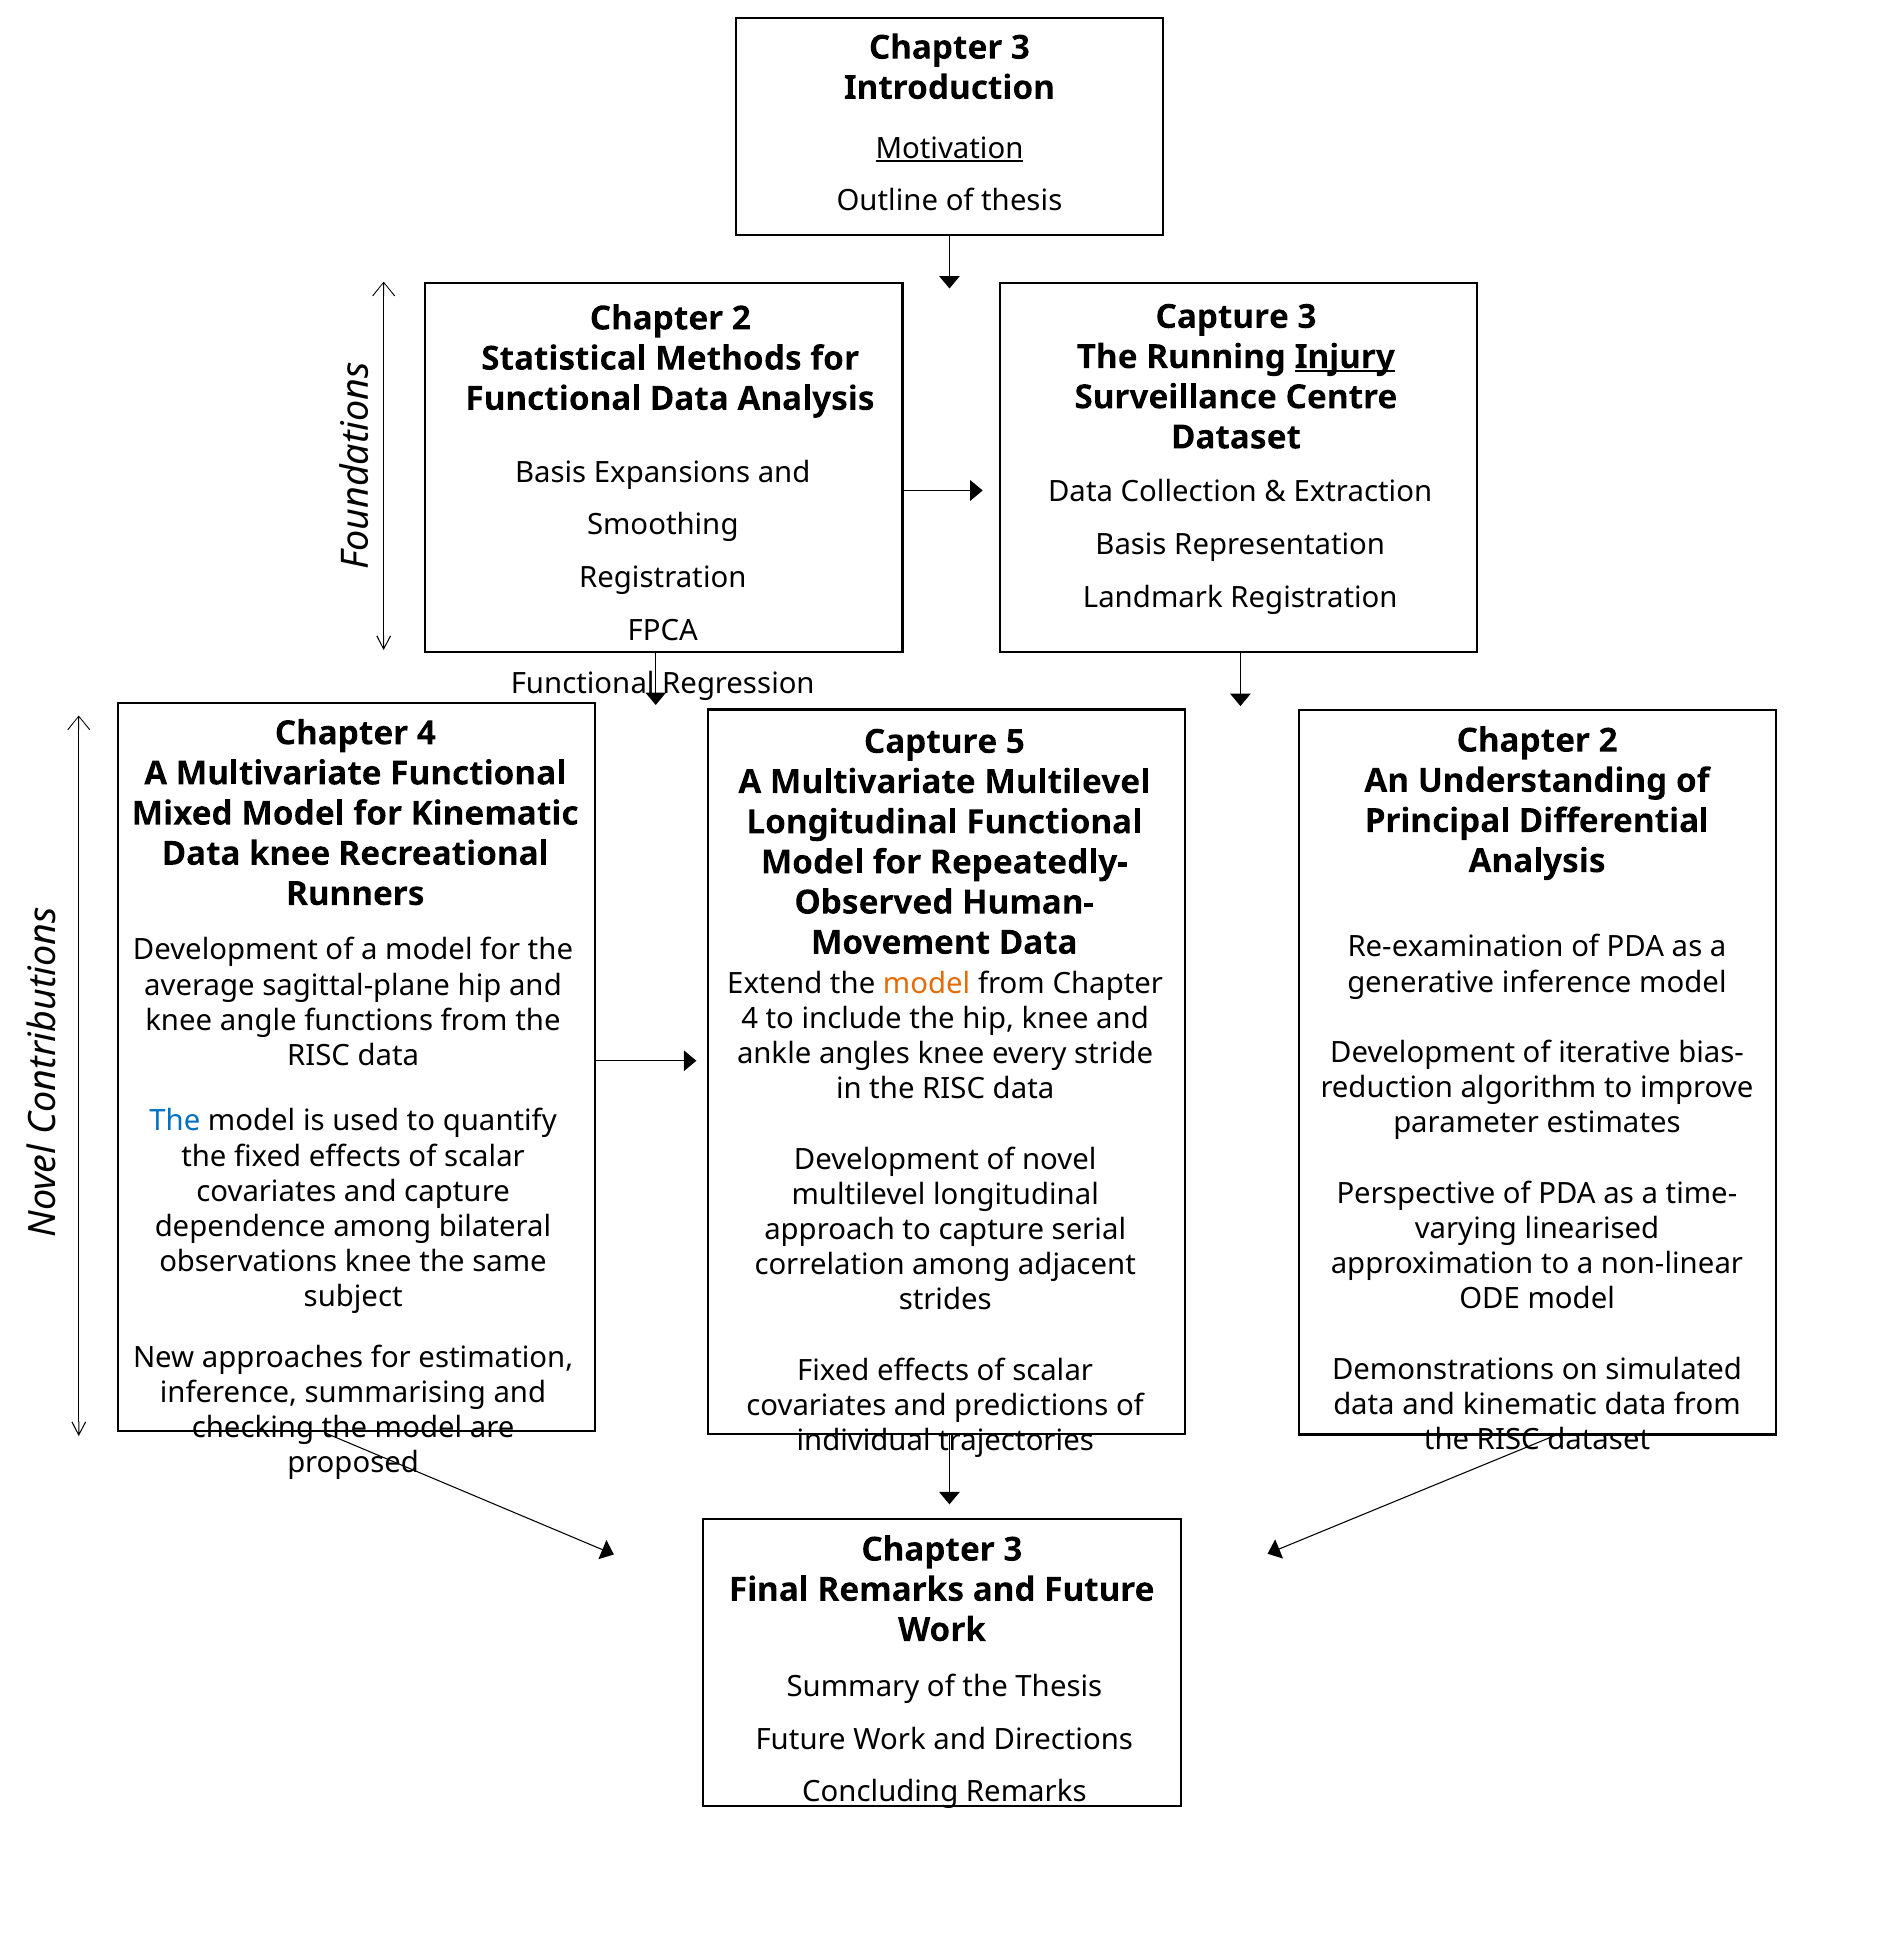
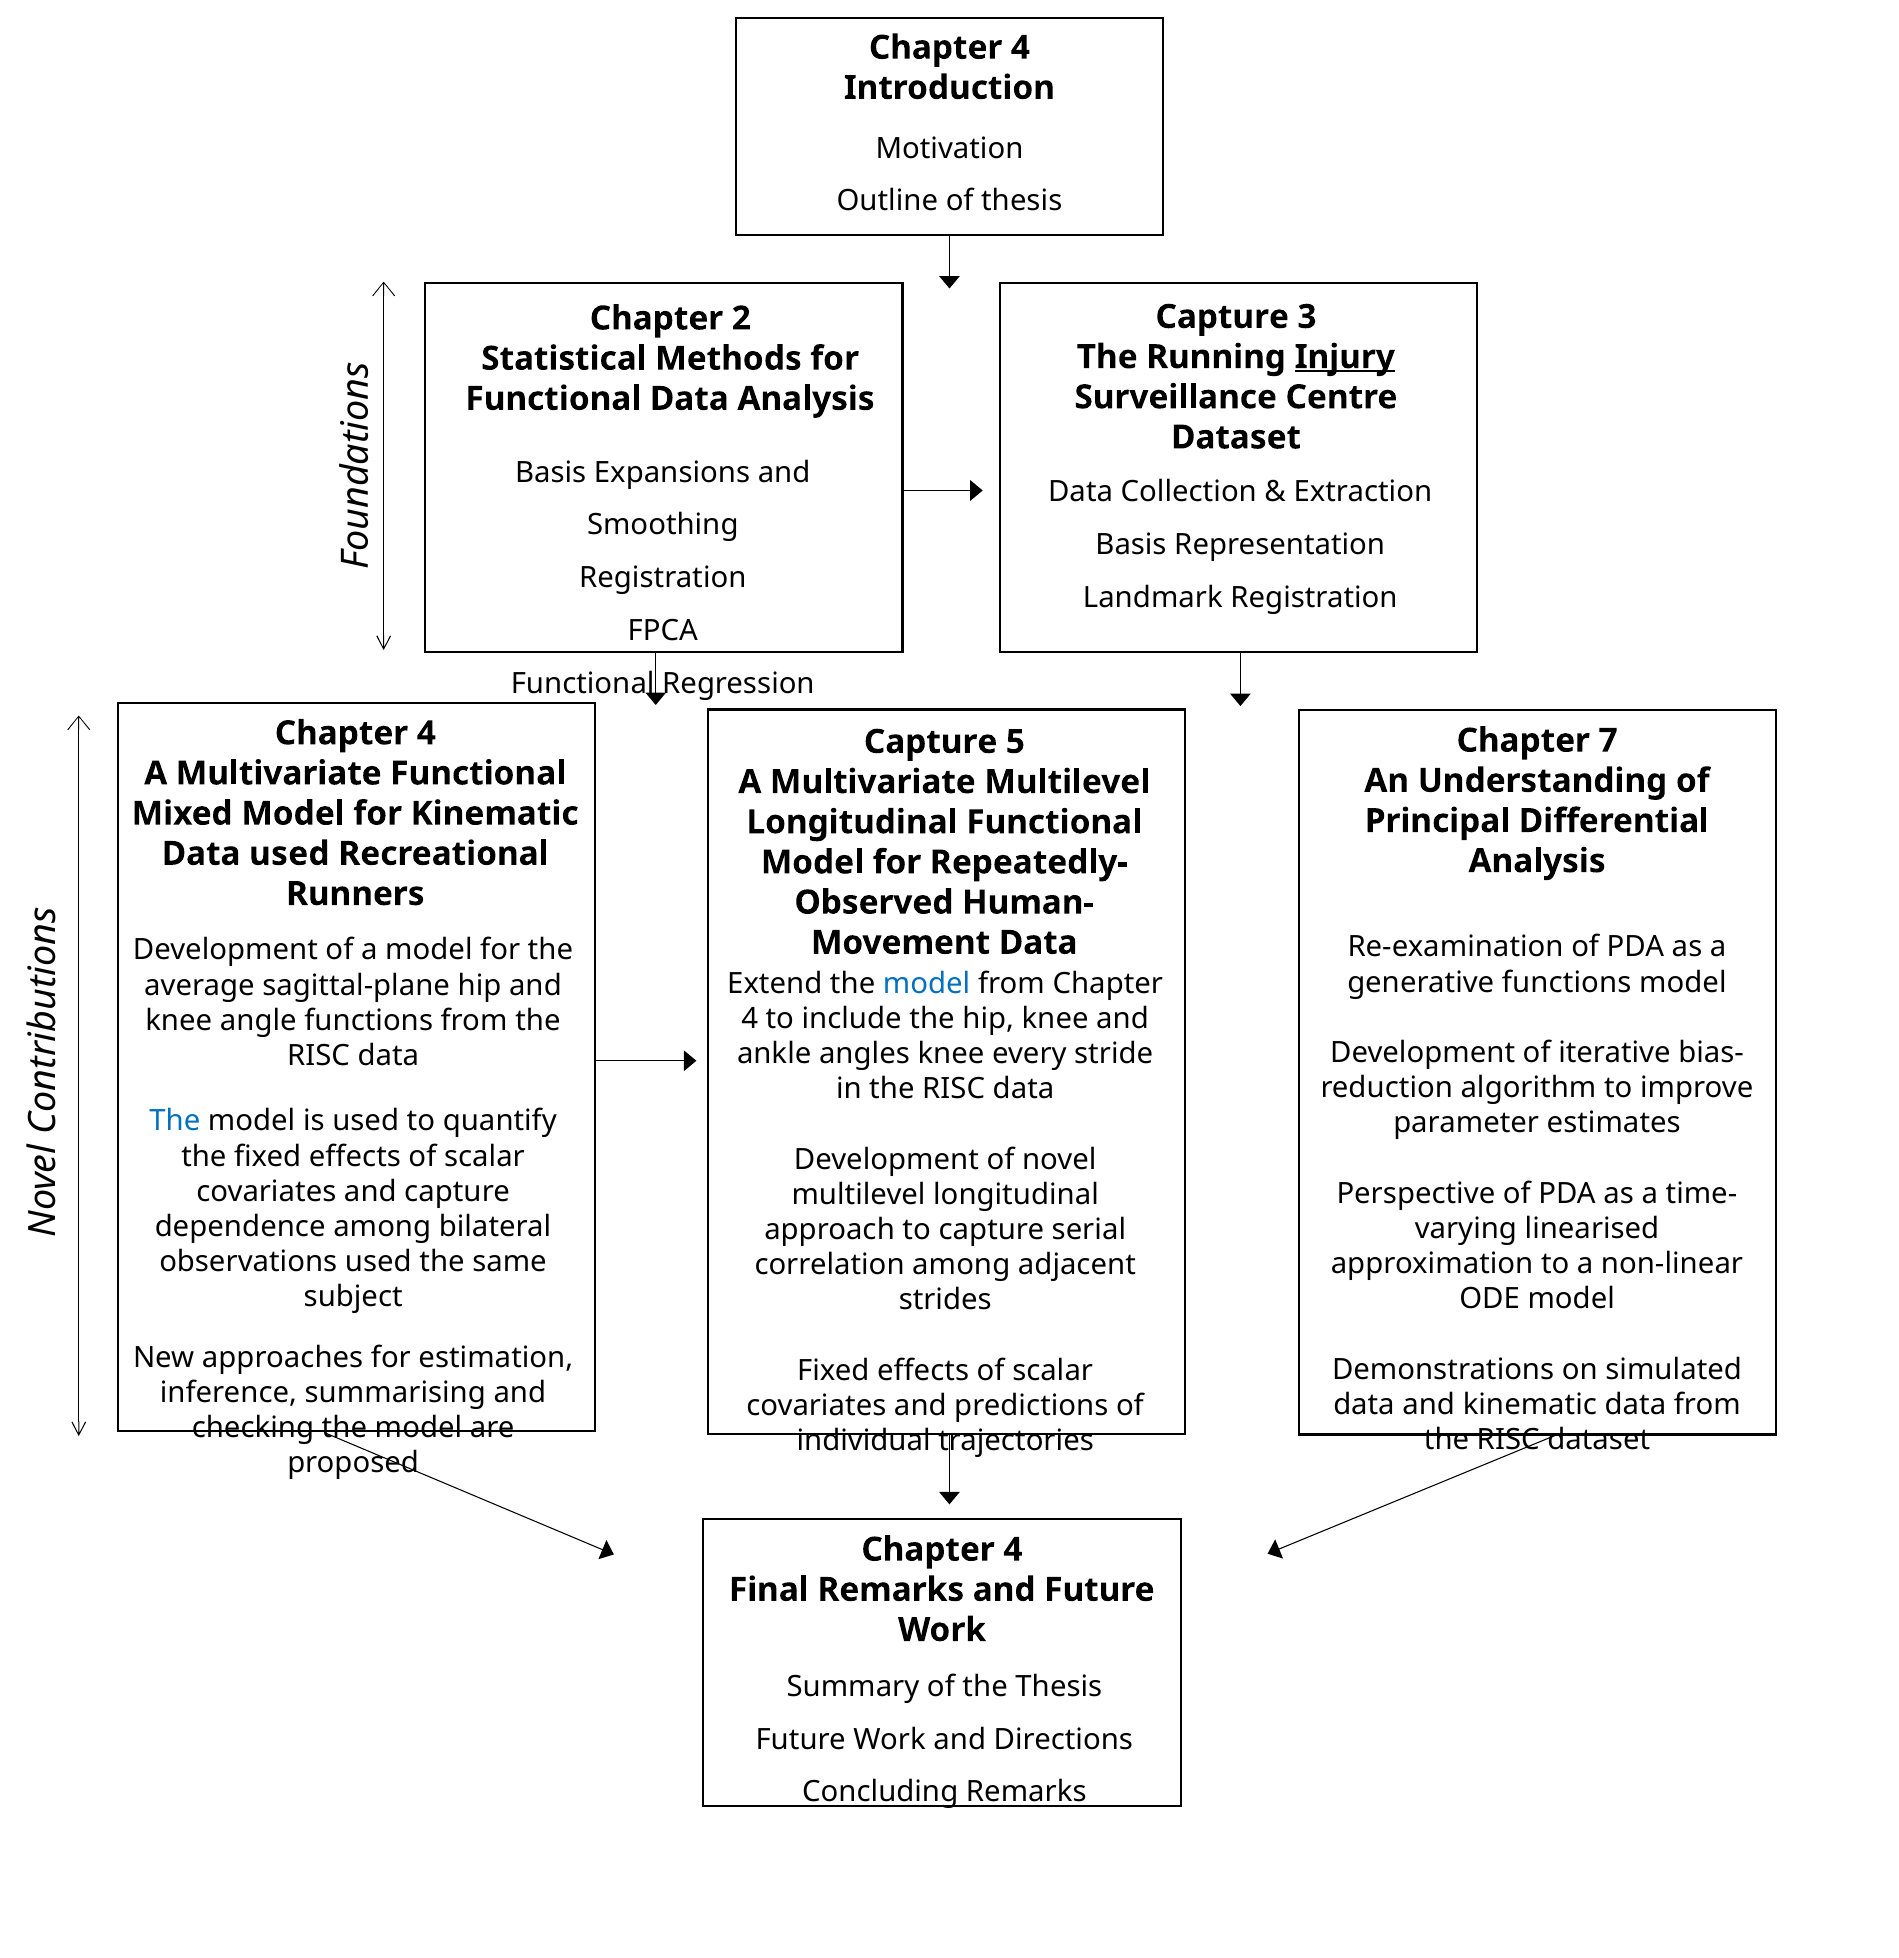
3 at (1020, 48): 3 -> 4
Motivation underline: present -> none
2 at (1608, 741): 2 -> 7
Data knee: knee -> used
generative inference: inference -> functions
model at (927, 984) colour: orange -> blue
observations knee: knee -> used
3 at (1013, 1550): 3 -> 4
